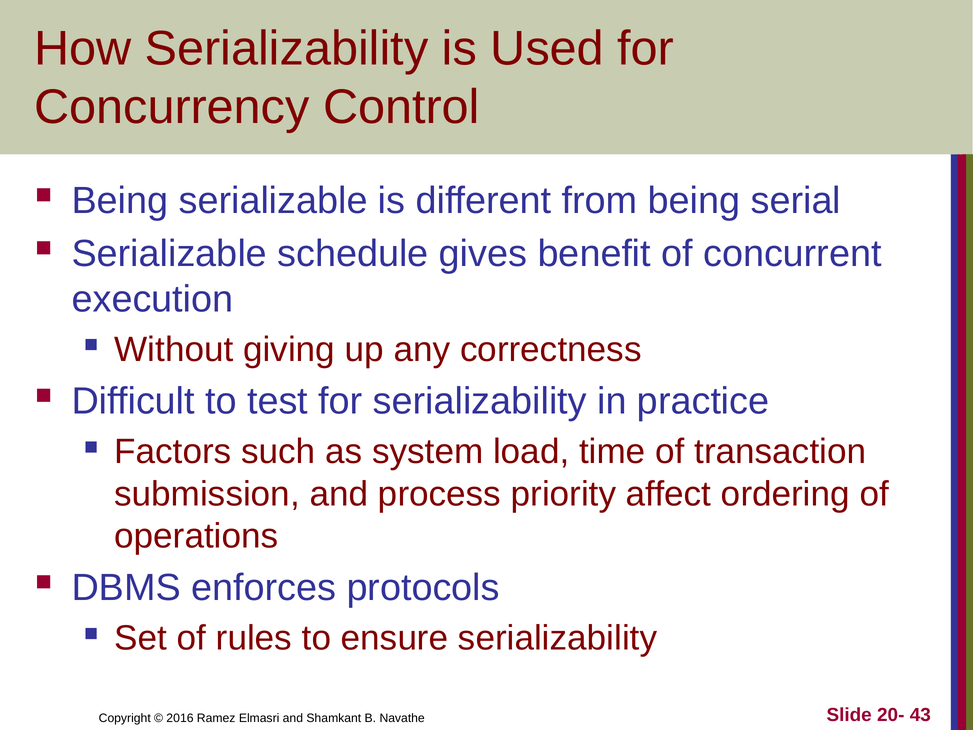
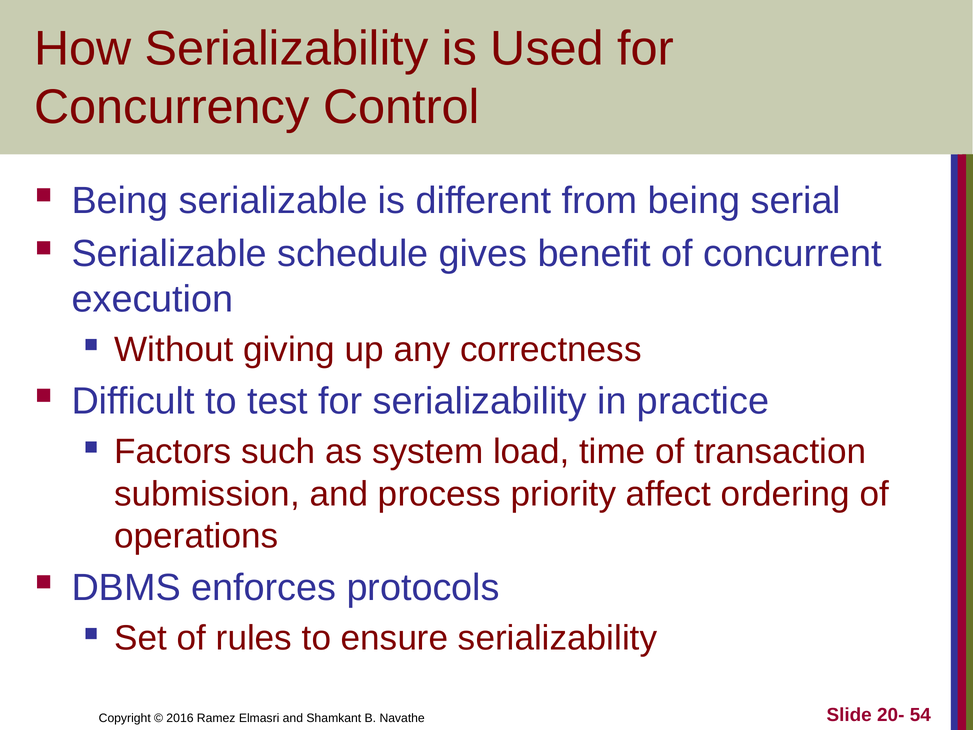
43: 43 -> 54
